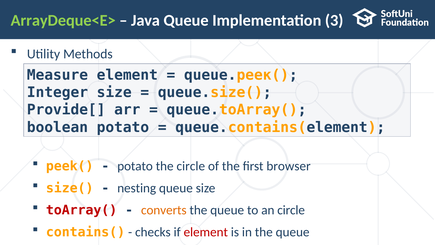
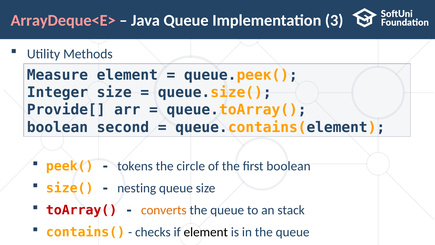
ArrayDeque<E> colour: light green -> pink
boolean potato: potato -> second
potato at (135, 166): potato -> tokens
first browser: browser -> boolean
an circle: circle -> stack
element at (206, 232) colour: red -> black
